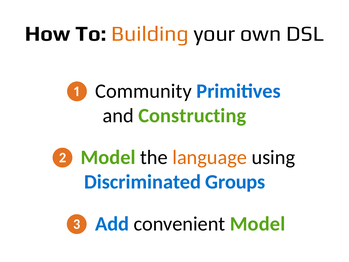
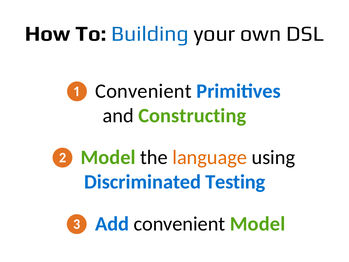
Building colour: orange -> blue
❶ Community: Community -> Convenient
Groups: Groups -> Testing
